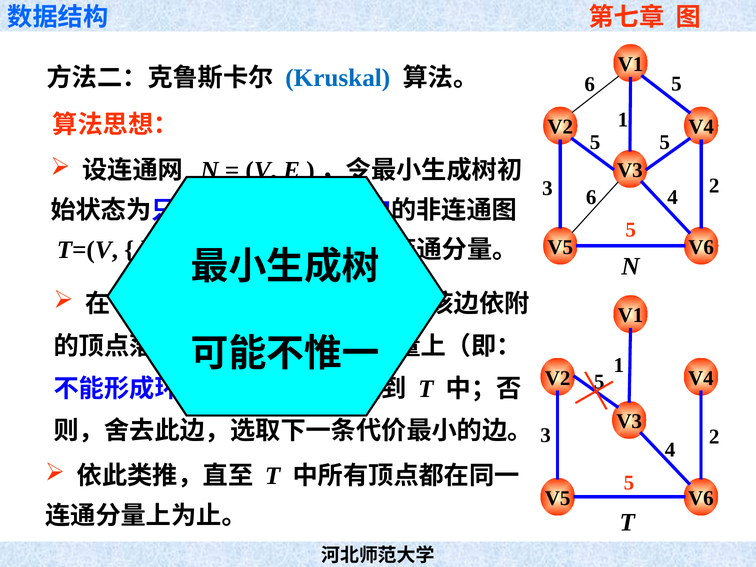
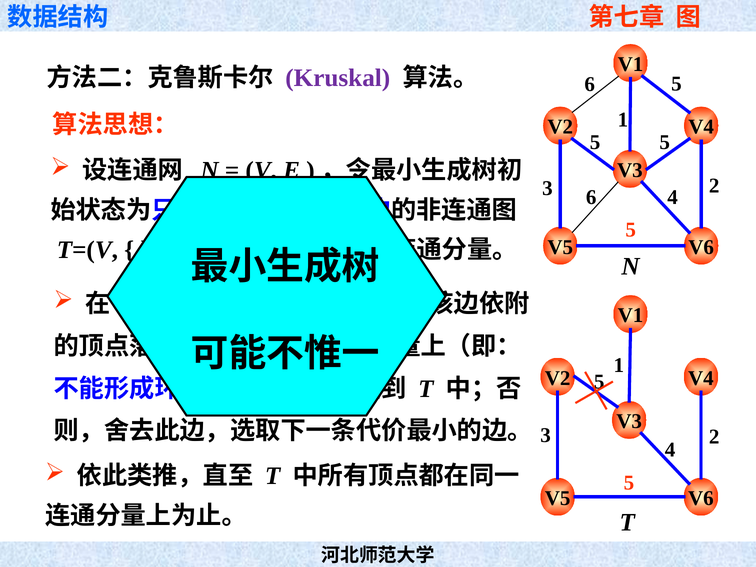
Kruskal colour: blue -> purple
